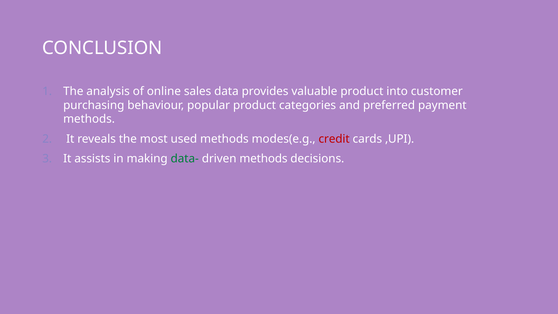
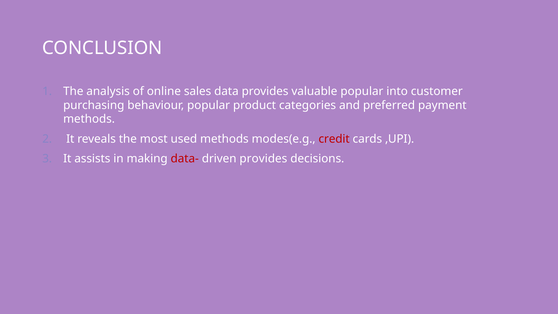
valuable product: product -> popular
data- colour: green -> red
driven methods: methods -> provides
